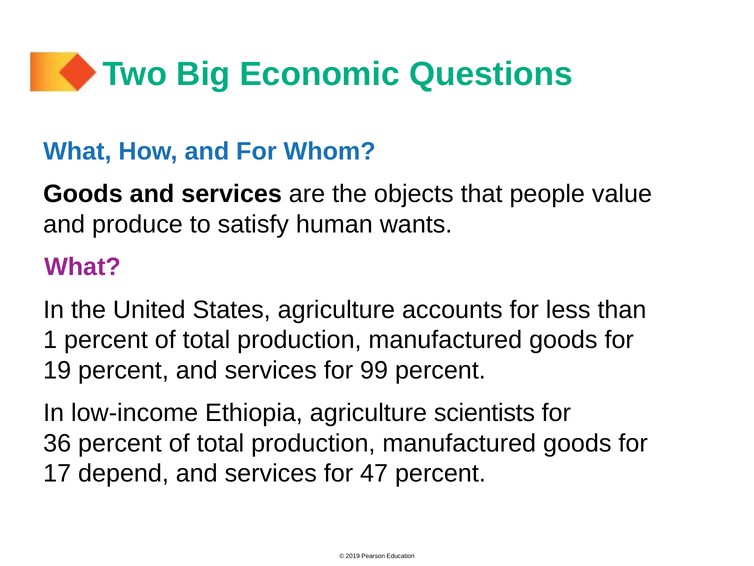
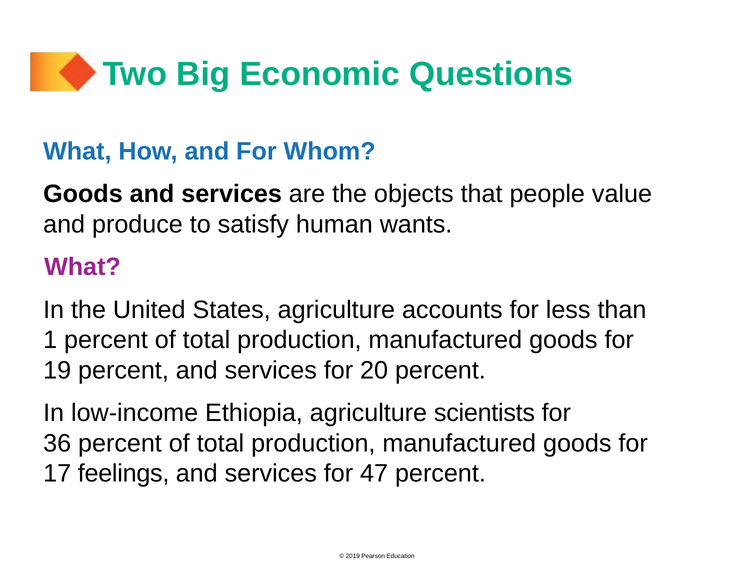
99: 99 -> 20
depend: depend -> feelings
